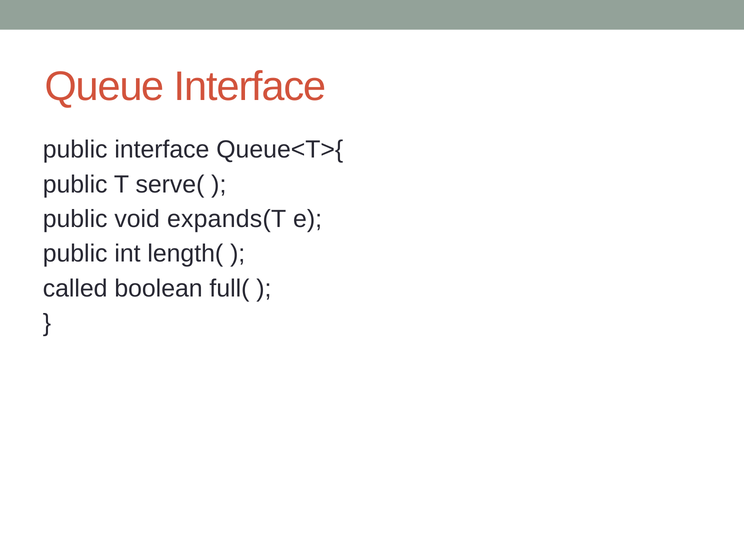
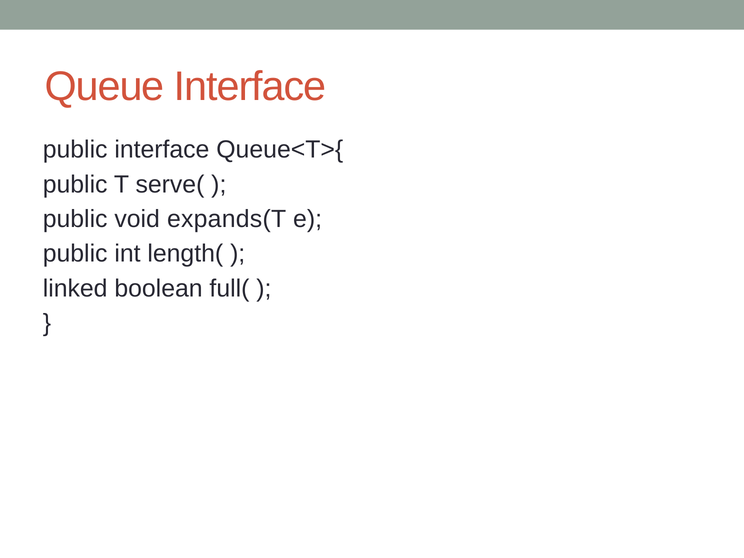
called: called -> linked
